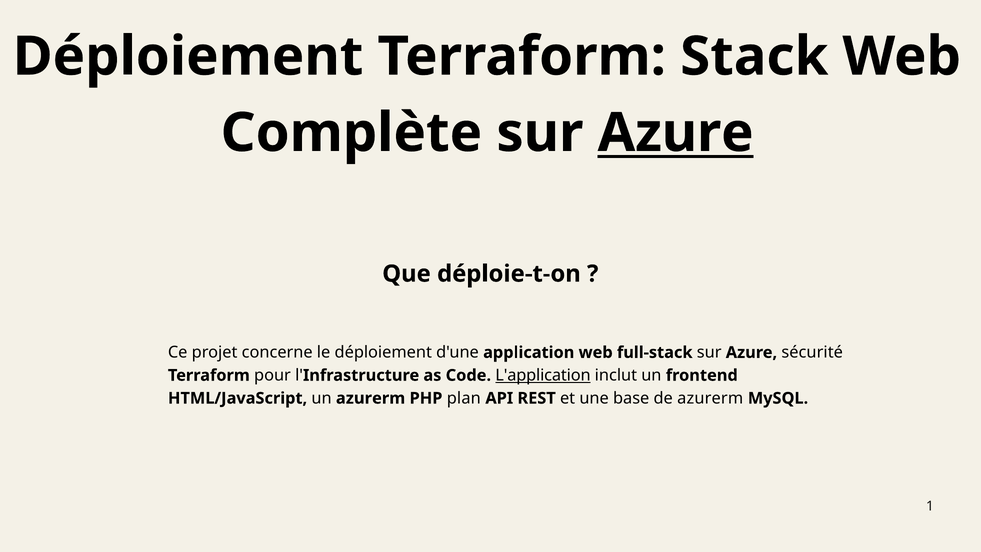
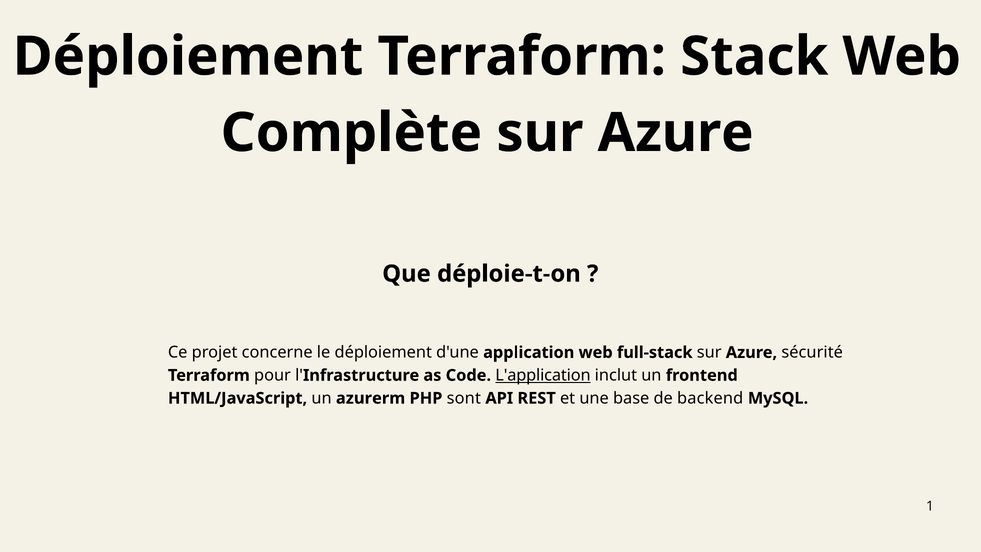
Azure at (676, 133) underline: present -> none
plan: plan -> sont
de azurerm: azurerm -> backend
